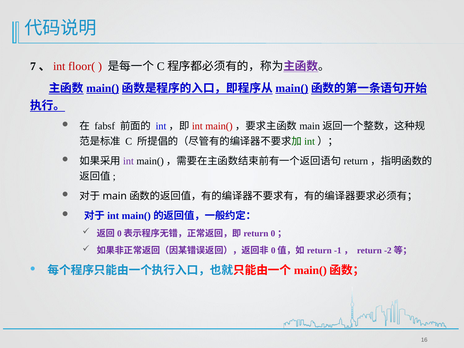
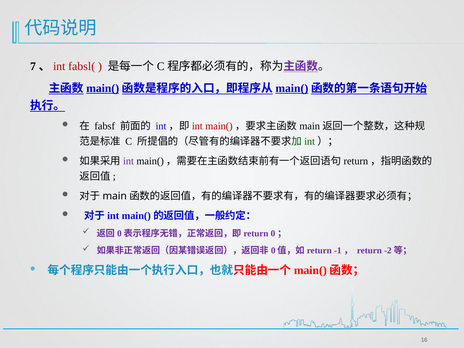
floor(: floor( -> fabsl(
